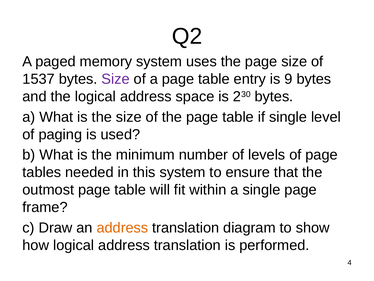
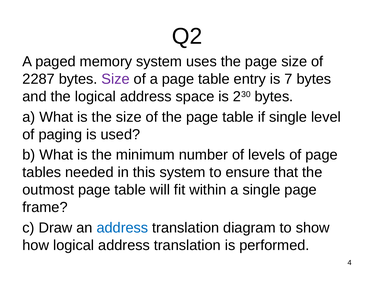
1537: 1537 -> 2287
9: 9 -> 7
address at (122, 227) colour: orange -> blue
